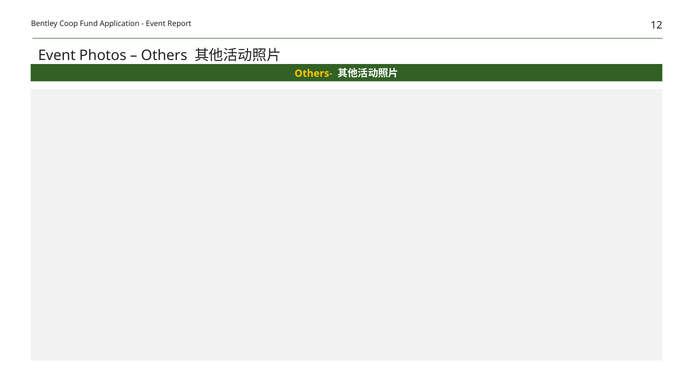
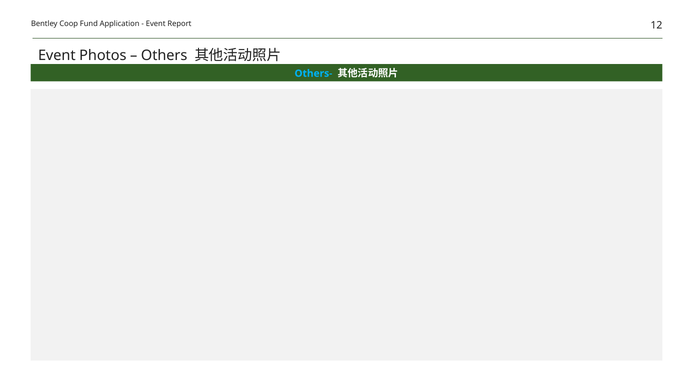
Others- colour: yellow -> light blue
